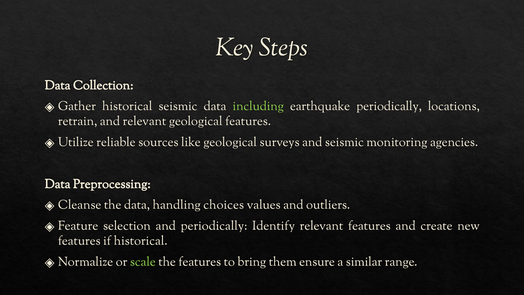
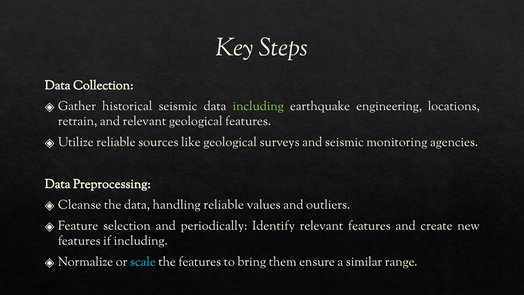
earthquake periodically: periodically -> engineering
handling choices: choices -> reliable
if historical: historical -> including
scale colour: light green -> light blue
